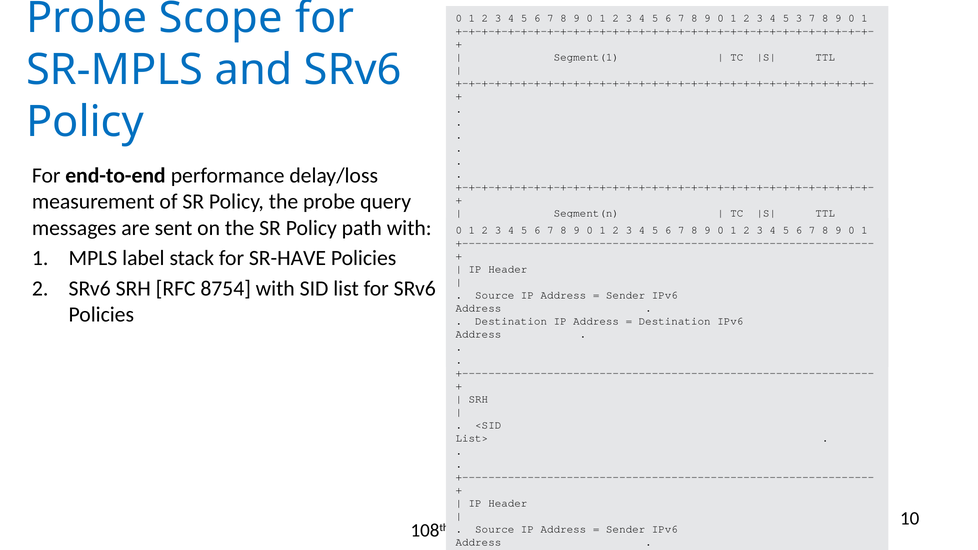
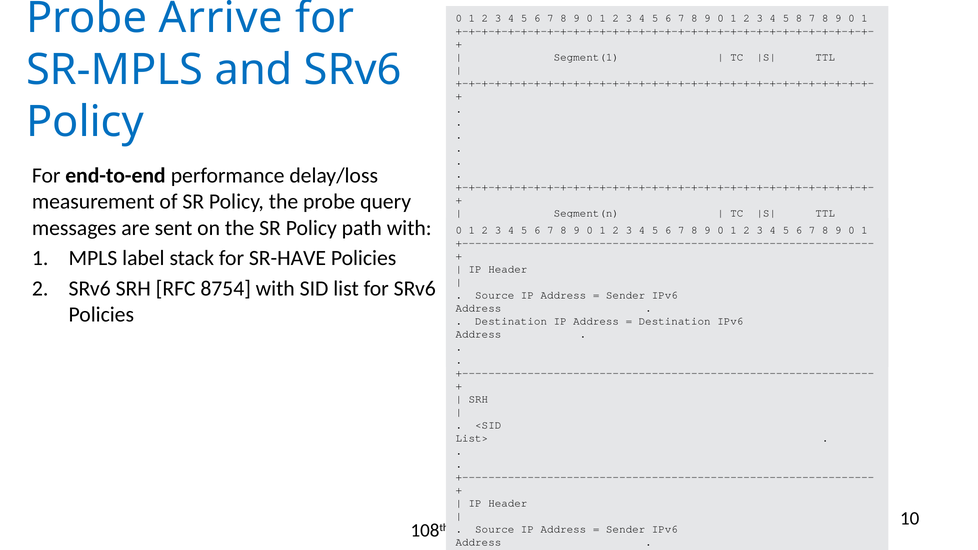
Scope: Scope -> Arrive
5 3: 3 -> 8
